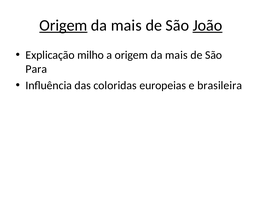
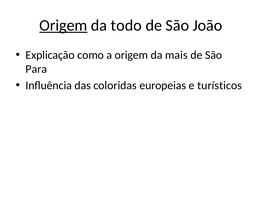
mais at (126, 25): mais -> todo
João underline: present -> none
milho: milho -> como
brasileira: brasileira -> turísticos
